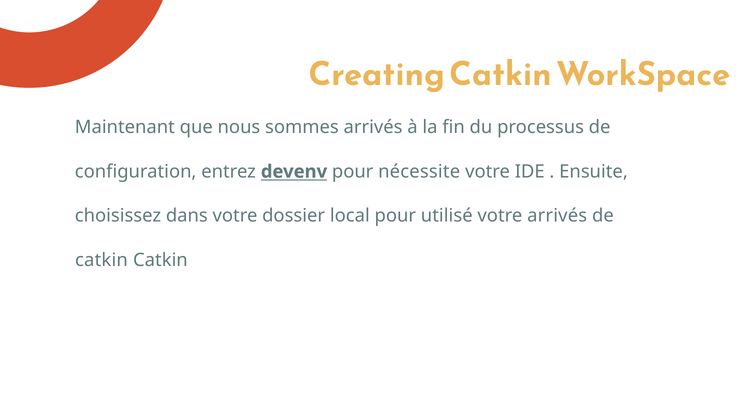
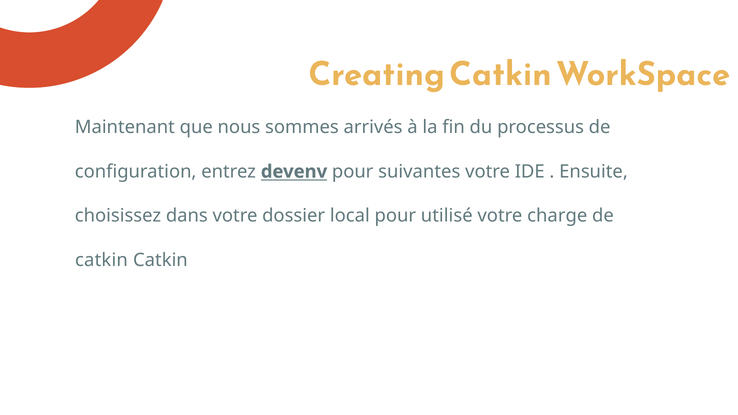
nécessite: nécessite -> suivantes
votre arrivés: arrivés -> charge
